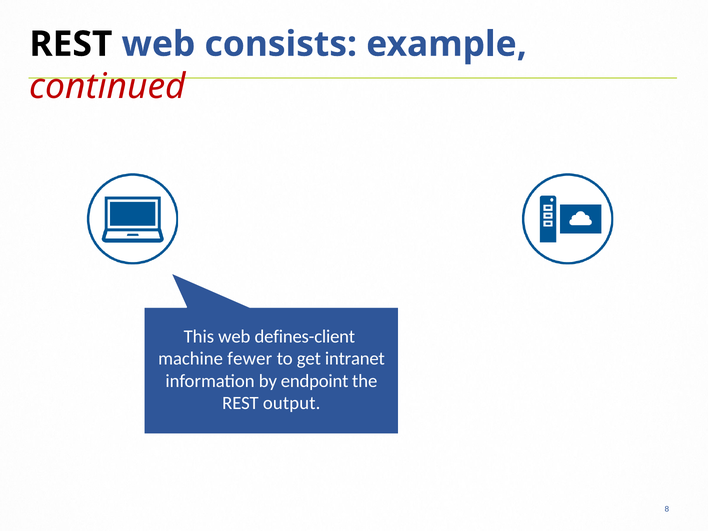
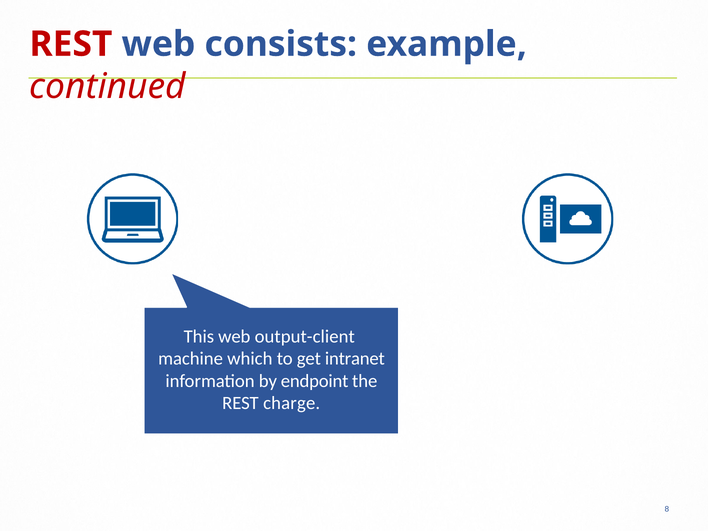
REST at (71, 44) colour: black -> red
defines-client: defines-client -> output-client
fewer: fewer -> which
output: output -> charge
